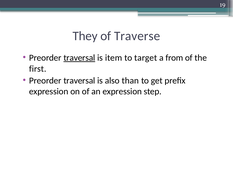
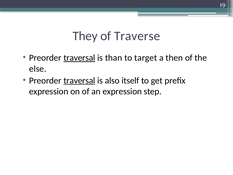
item: item -> than
from: from -> then
first: first -> else
traversal at (79, 80) underline: none -> present
than: than -> itself
